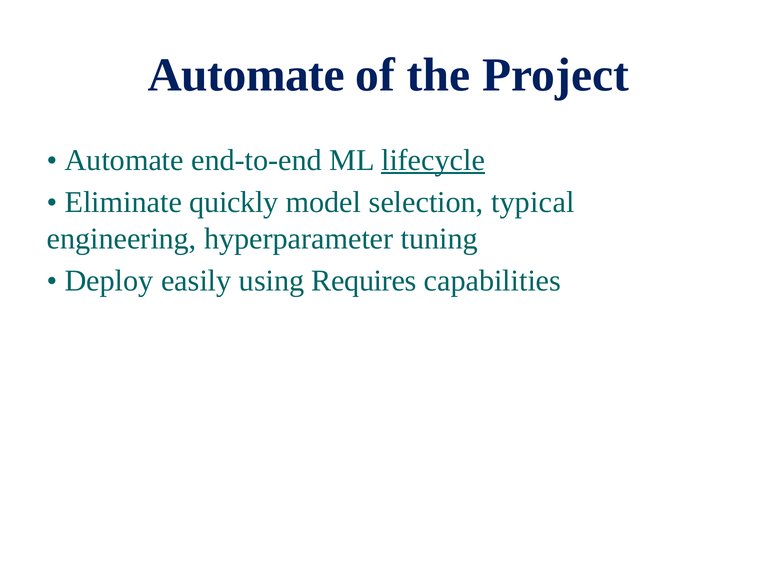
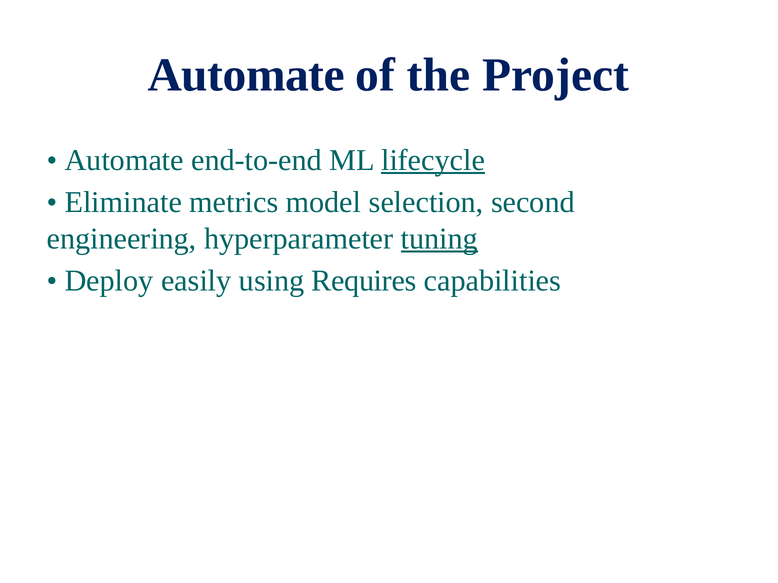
quickly: quickly -> metrics
typical: typical -> second
tuning underline: none -> present
